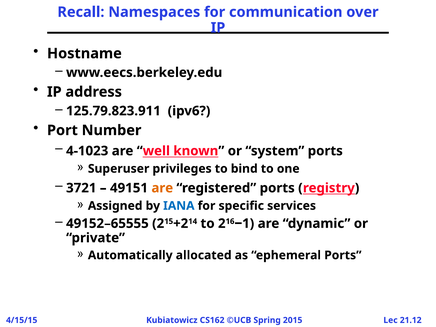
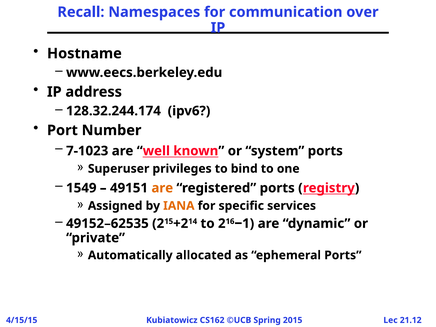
125.79.823.911: 125.79.823.911 -> 128.32.244.174
4-1023: 4-1023 -> 7-1023
3721: 3721 -> 1549
IANA colour: blue -> orange
49152–65555: 49152–65555 -> 49152–62535
